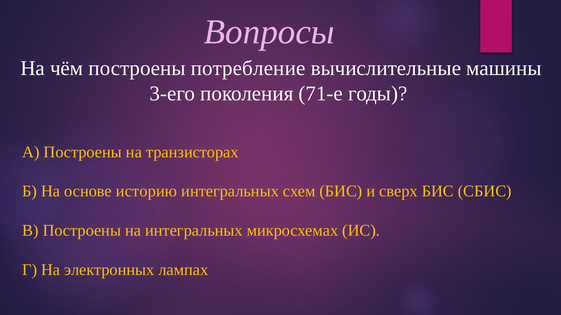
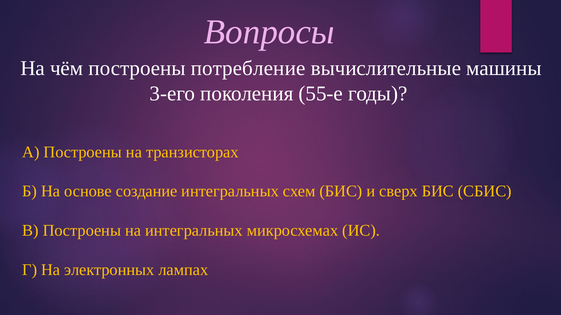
71-е: 71-е -> 55-е
историю: историю -> создание
